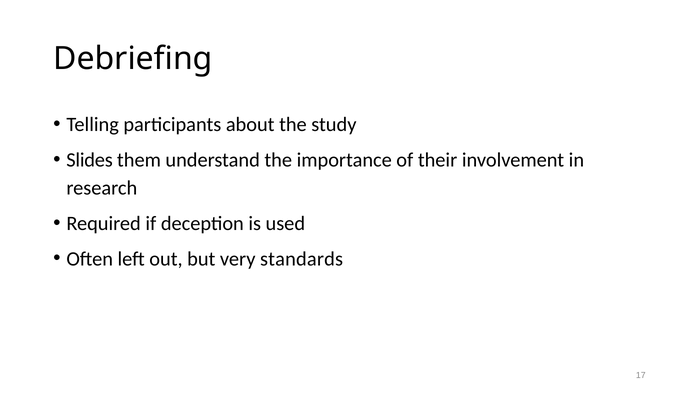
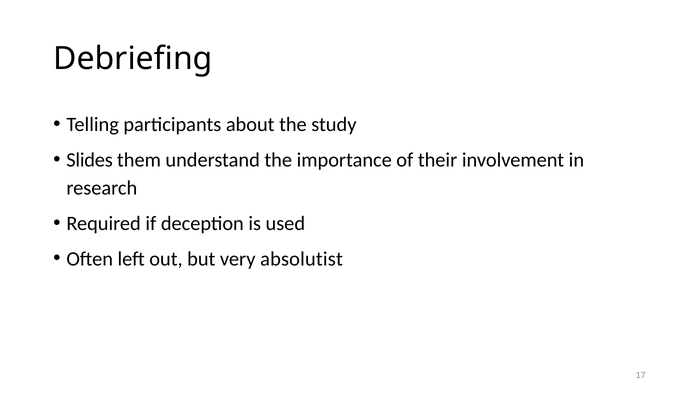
standards: standards -> absolutist
